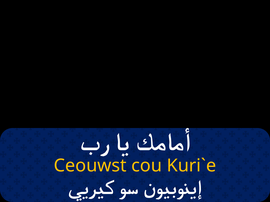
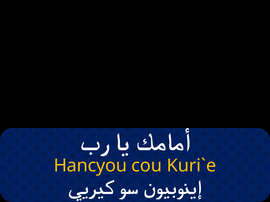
Ceouwst: Ceouwst -> Hancyou
